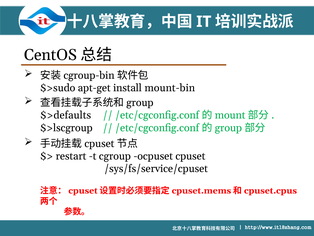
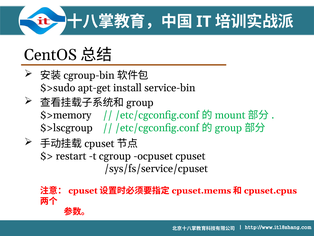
mount-bin: mount-bin -> service-bin
$>defaults: $>defaults -> $>memory
